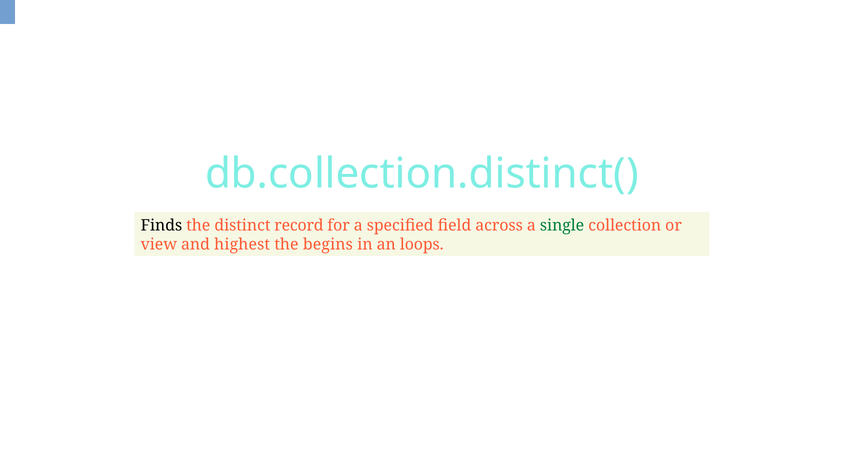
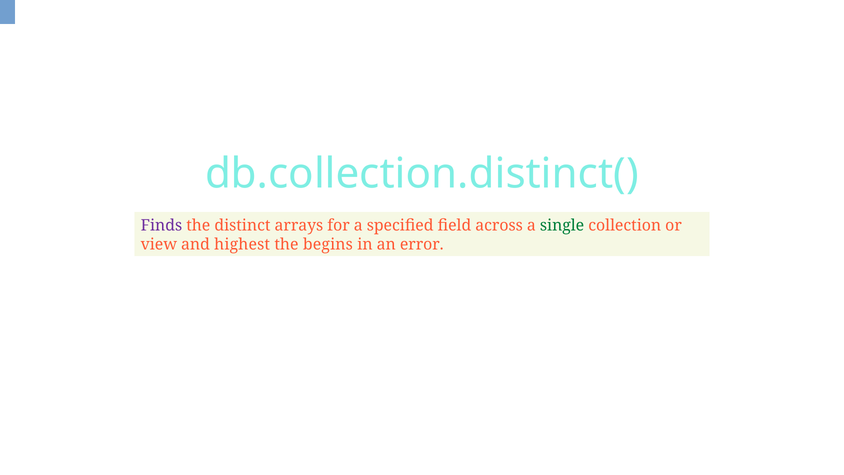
Finds colour: black -> purple
record: record -> arrays
loops: loops -> error
